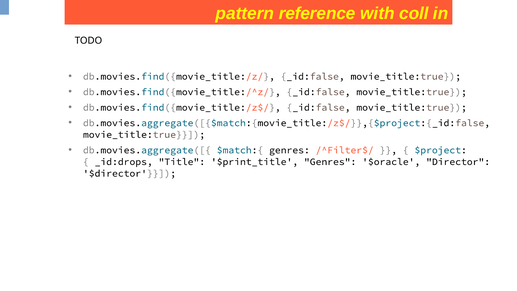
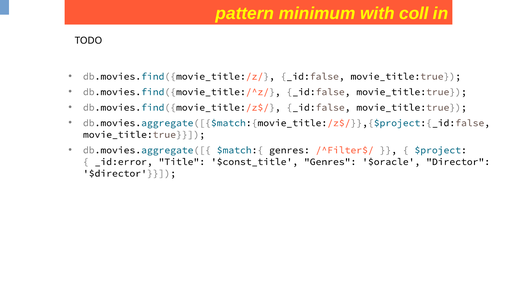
reference: reference -> minimum
_id:drops: _id:drops -> _id:error
$print_title: $print_title -> $const_title
